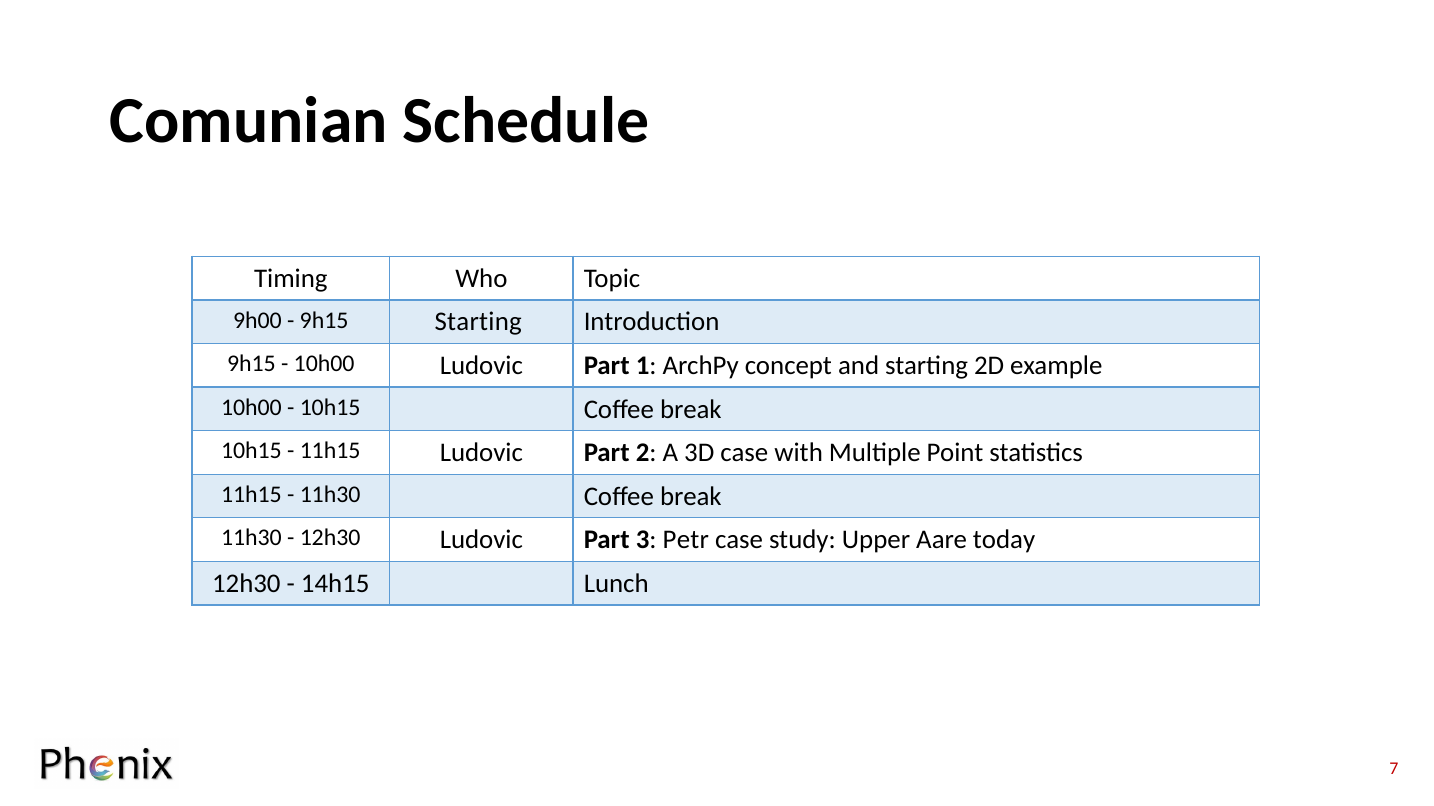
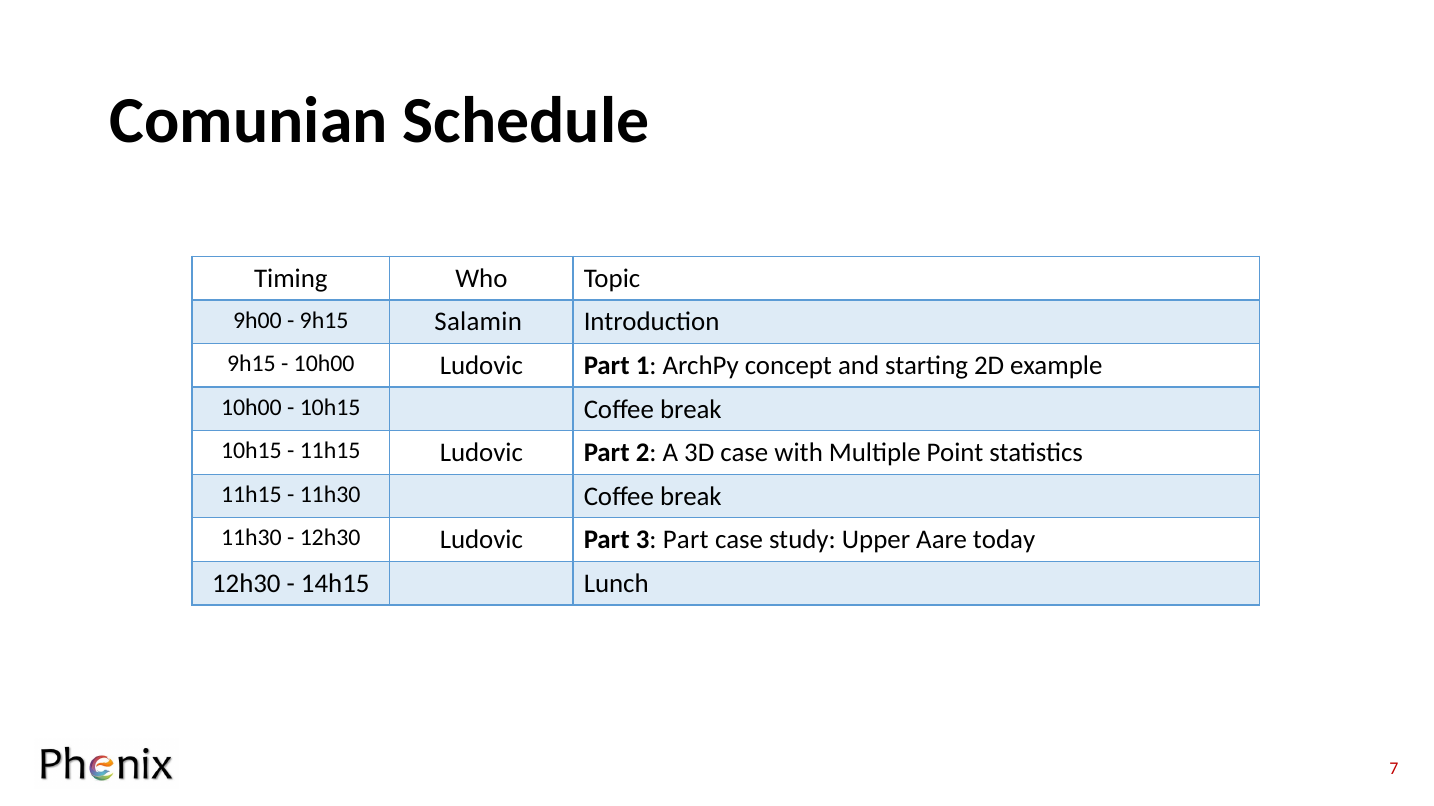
9h15 Starting: Starting -> Salamin
3 Petr: Petr -> Part
